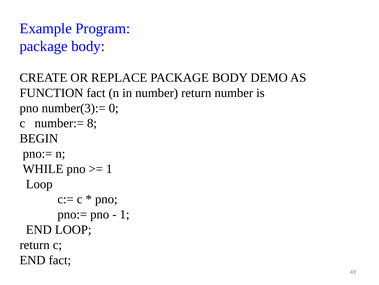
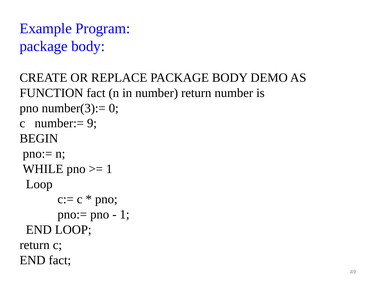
8: 8 -> 9
